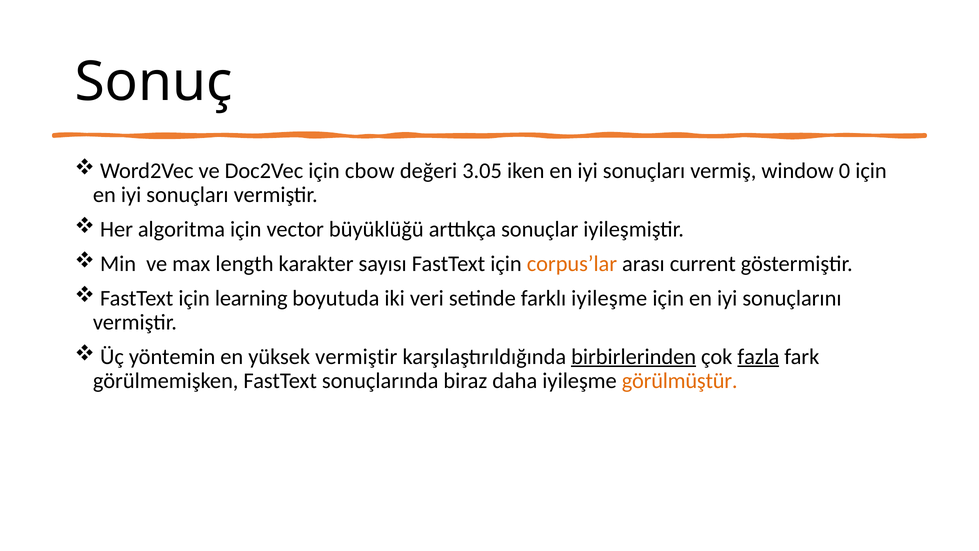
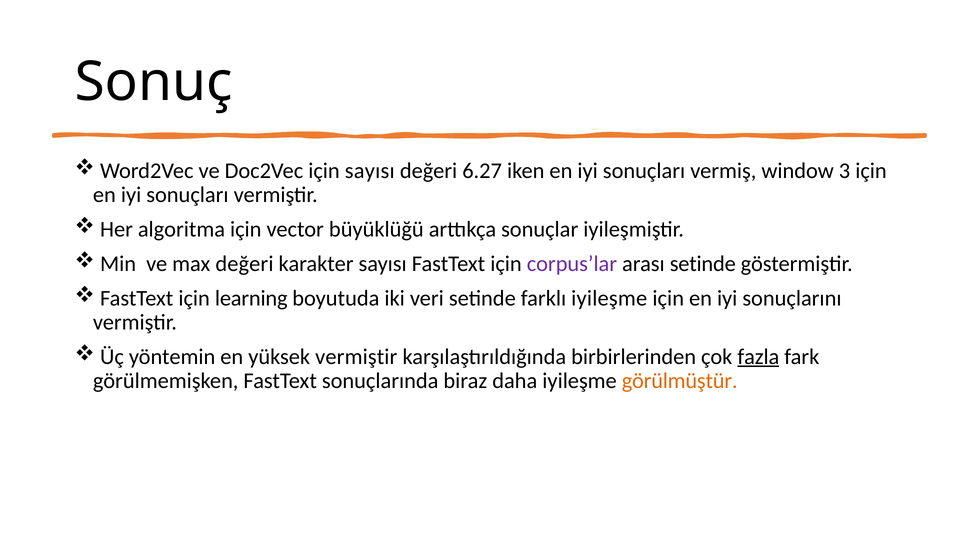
için cbow: cbow -> sayısı
3.05: 3.05 -> 6.27
0: 0 -> 3
max length: length -> değeri
corpus’lar colour: orange -> purple
arası current: current -> setinde
birbirlerinden underline: present -> none
